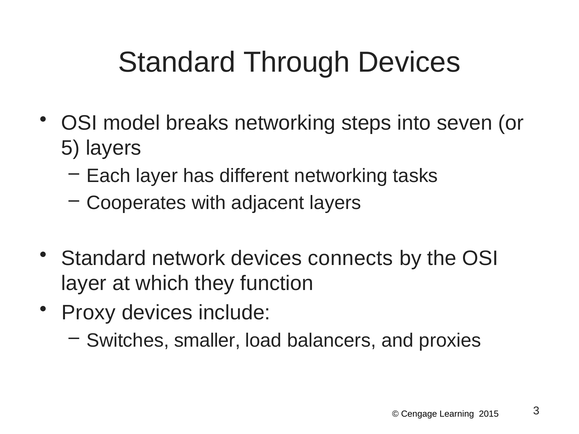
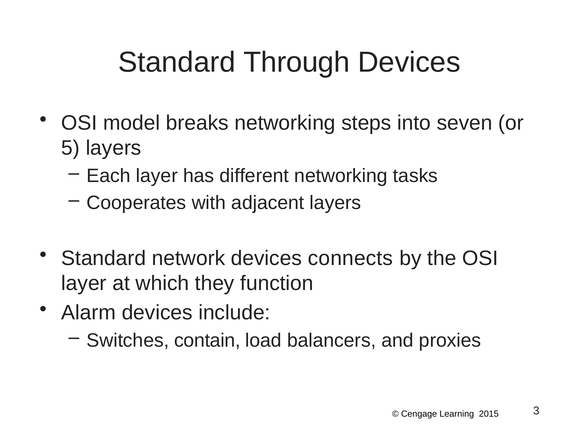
Proxy: Proxy -> Alarm
smaller: smaller -> contain
